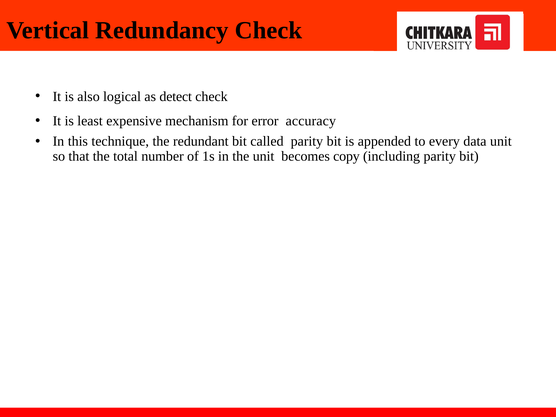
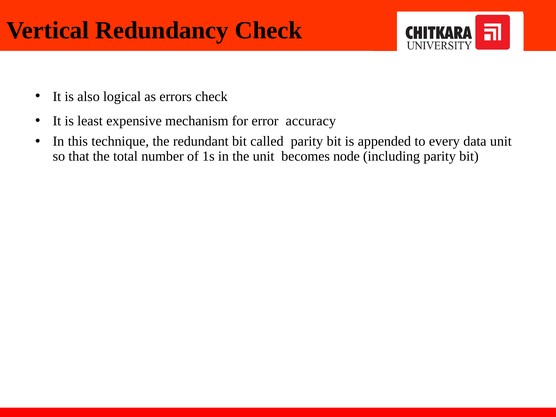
detect: detect -> errors
copy: copy -> node
